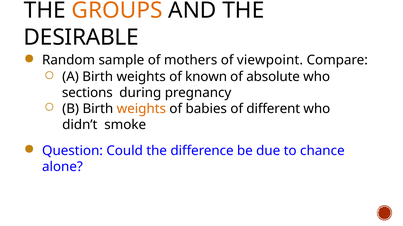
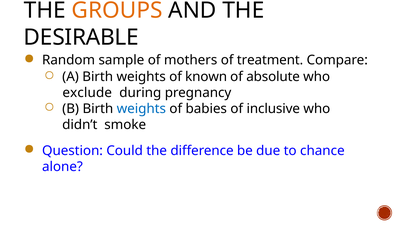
viewpoint: viewpoint -> treatment
sections: sections -> exclude
weights at (141, 109) colour: orange -> blue
different: different -> inclusive
